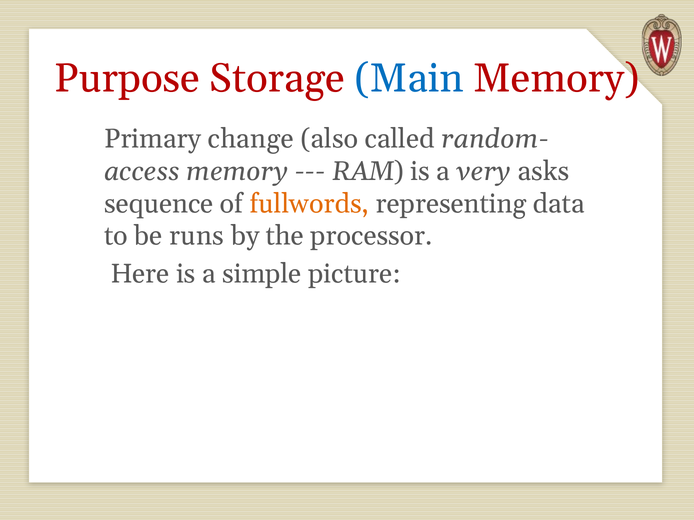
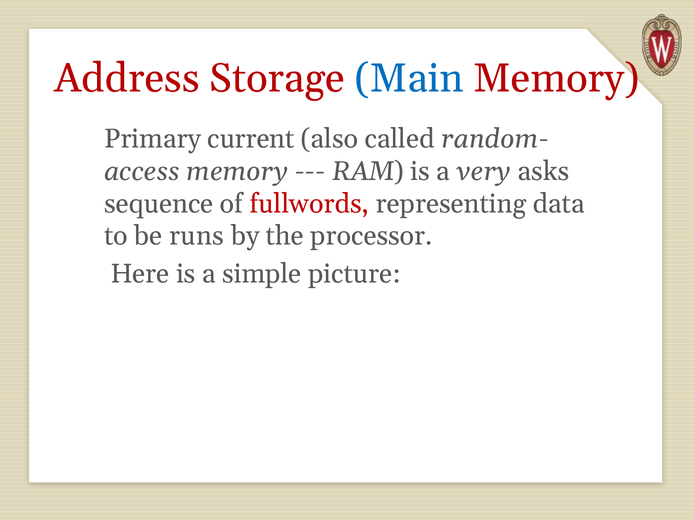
Purpose: Purpose -> Address
change: change -> current
fullwords colour: orange -> red
